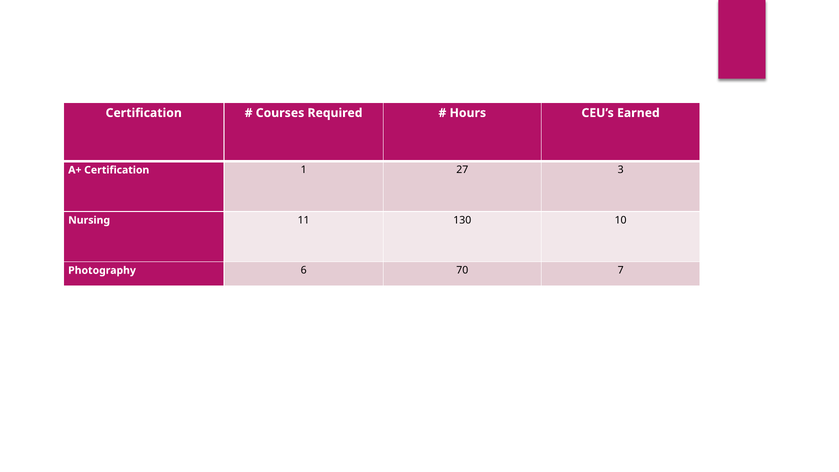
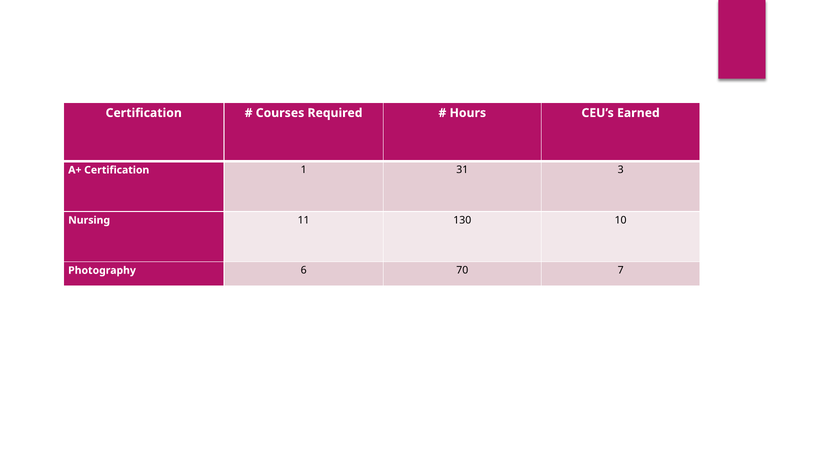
27: 27 -> 31
